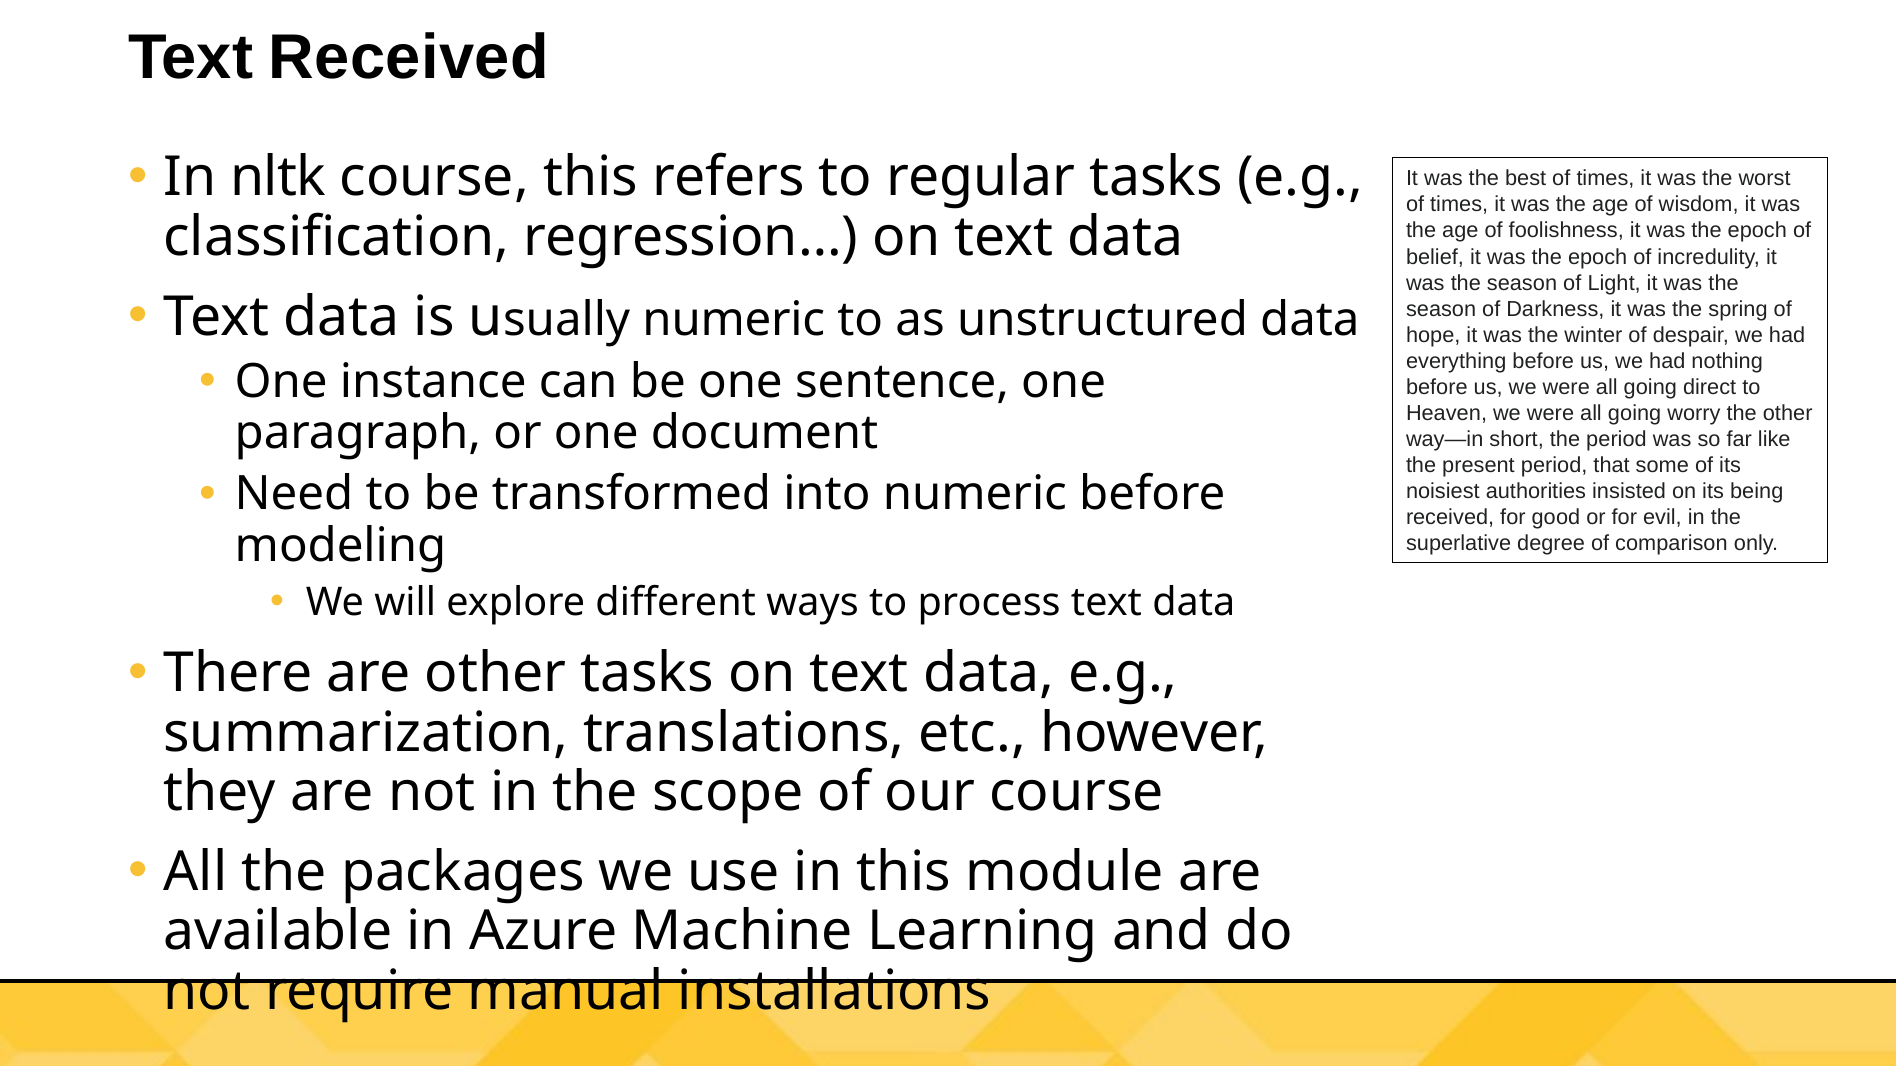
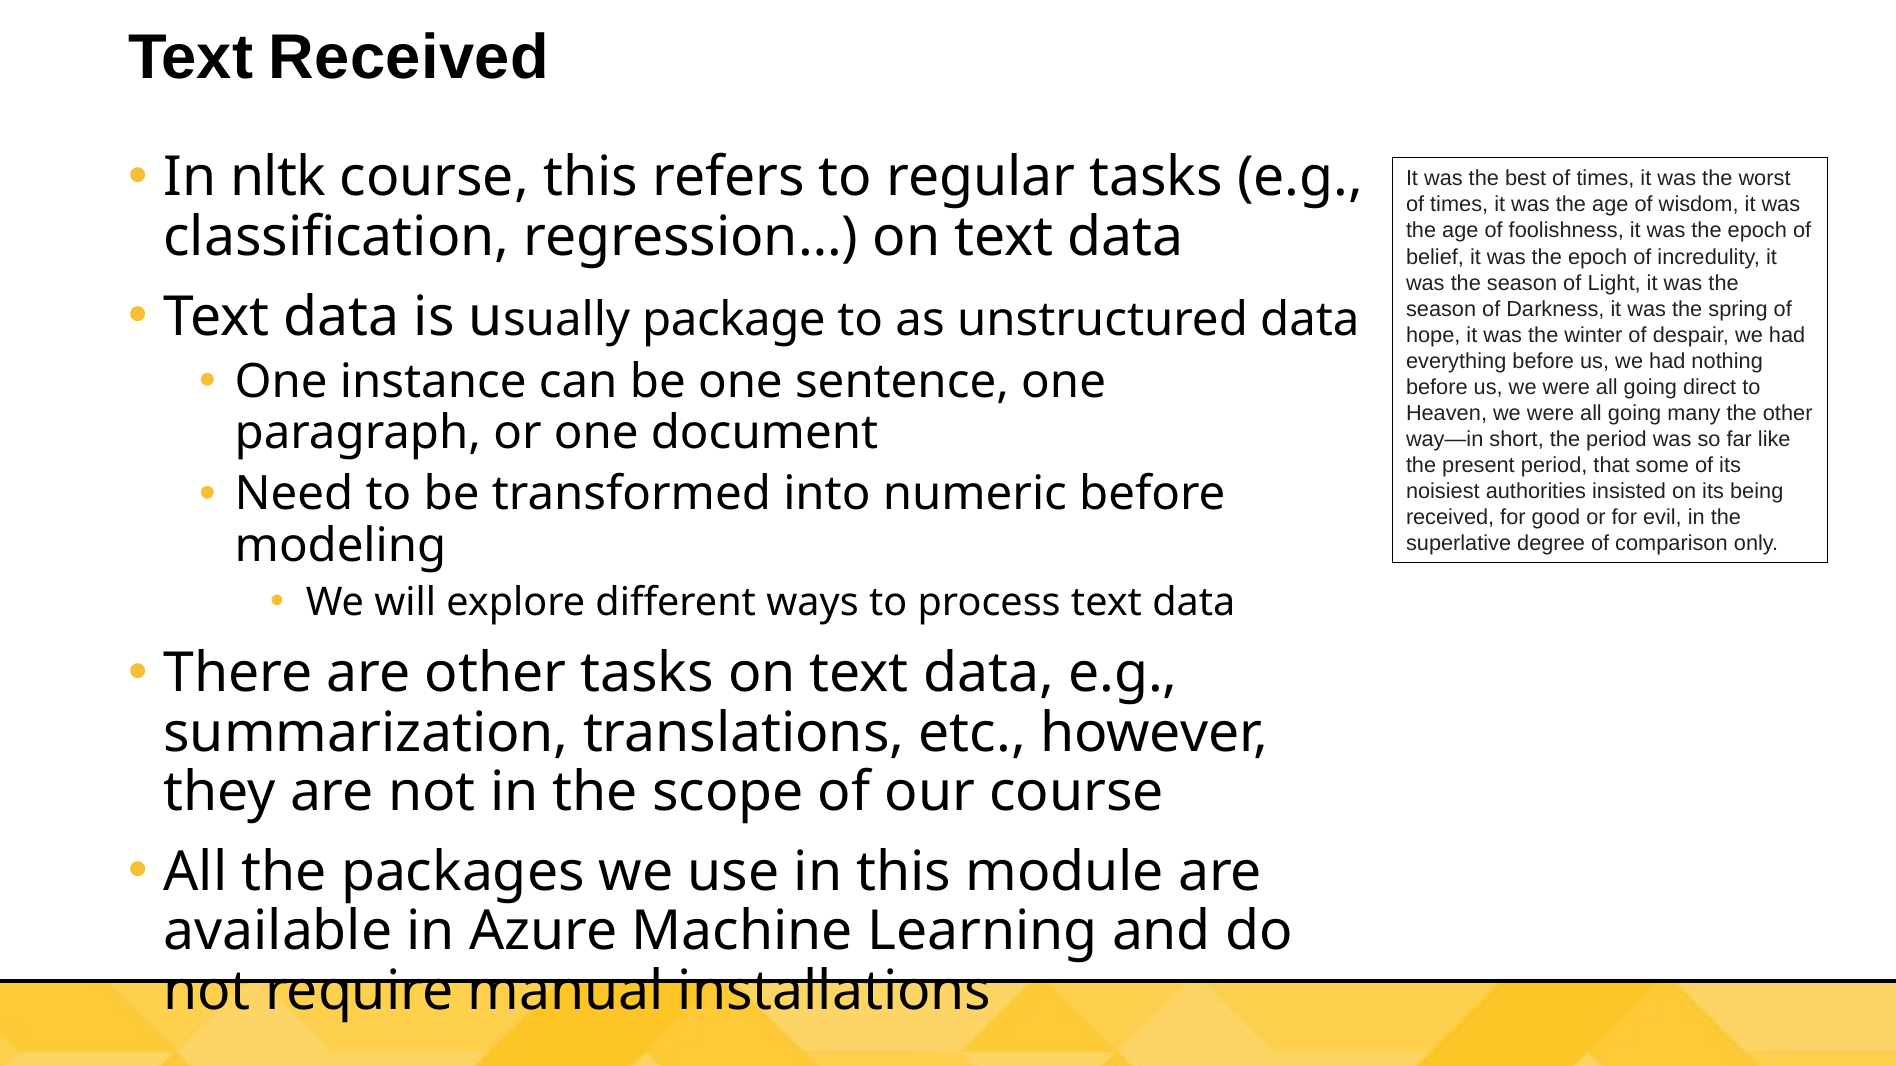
numeric at (734, 320): numeric -> package
worry: worry -> many
